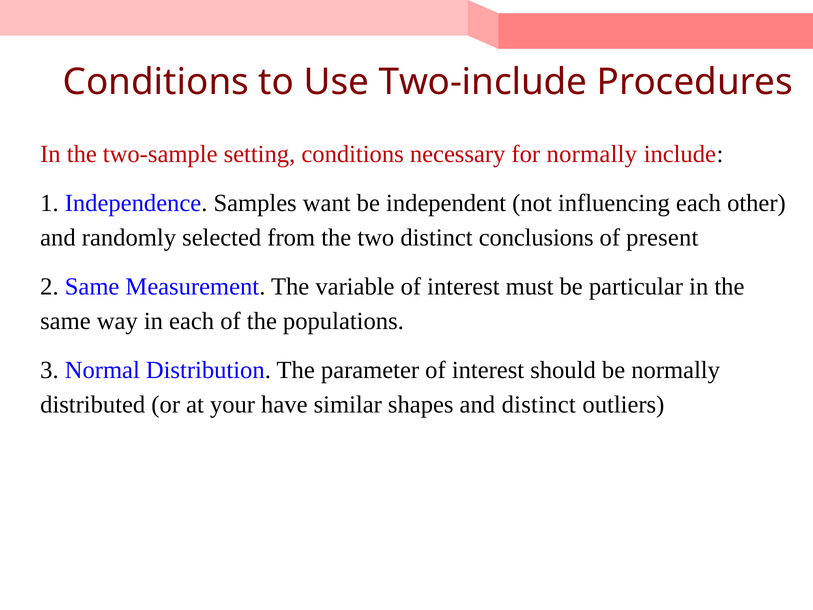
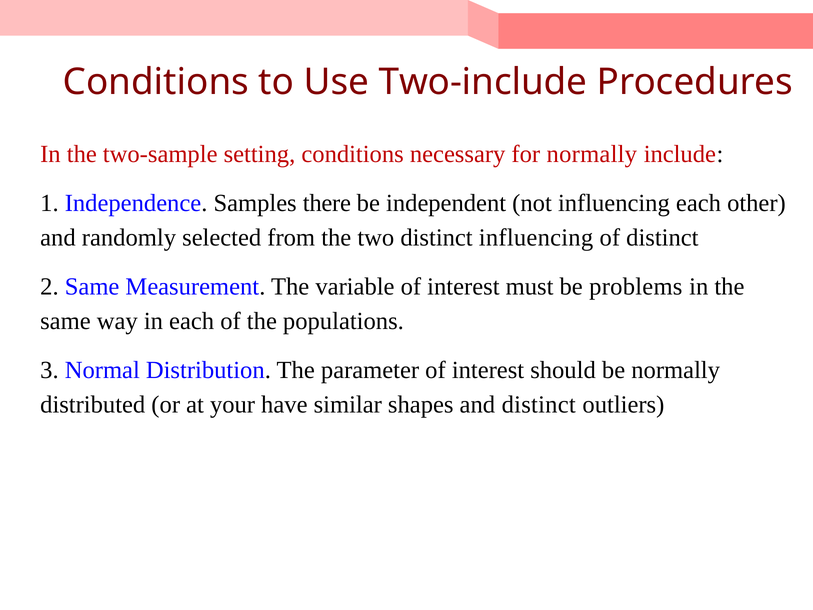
want: want -> there
distinct conclusions: conclusions -> influencing
of present: present -> distinct
particular: particular -> problems
